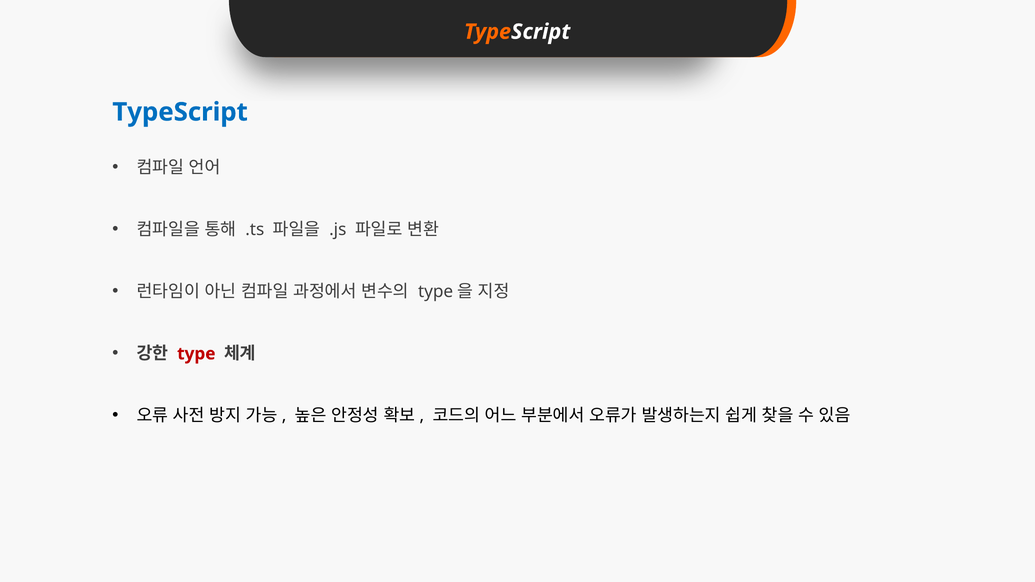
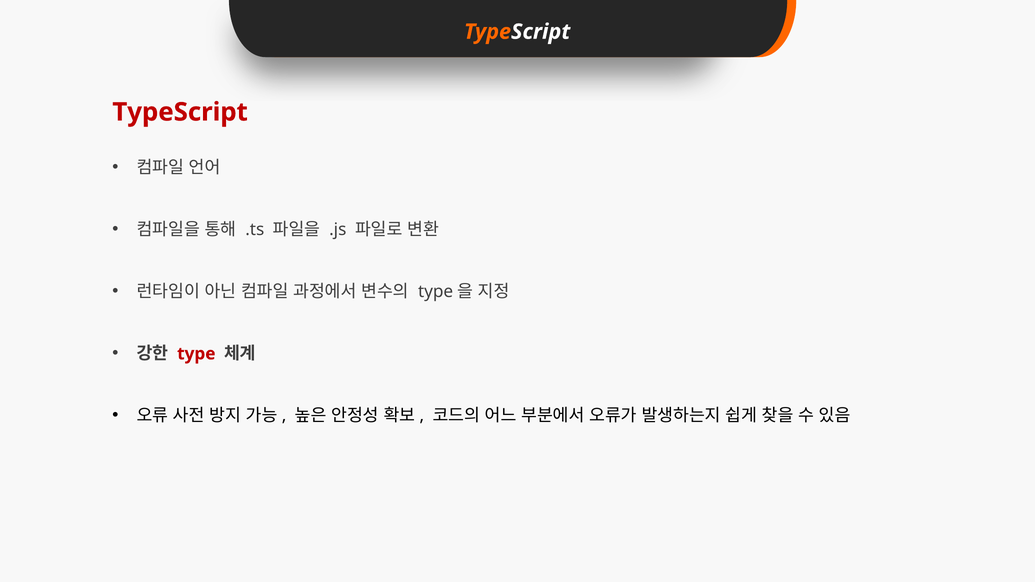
TypeScript at (180, 112) colour: blue -> red
